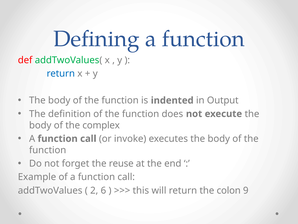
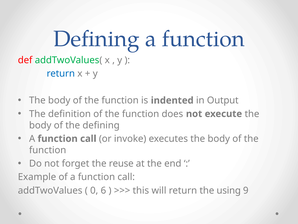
the complex: complex -> defining
2: 2 -> 0
colon: colon -> using
